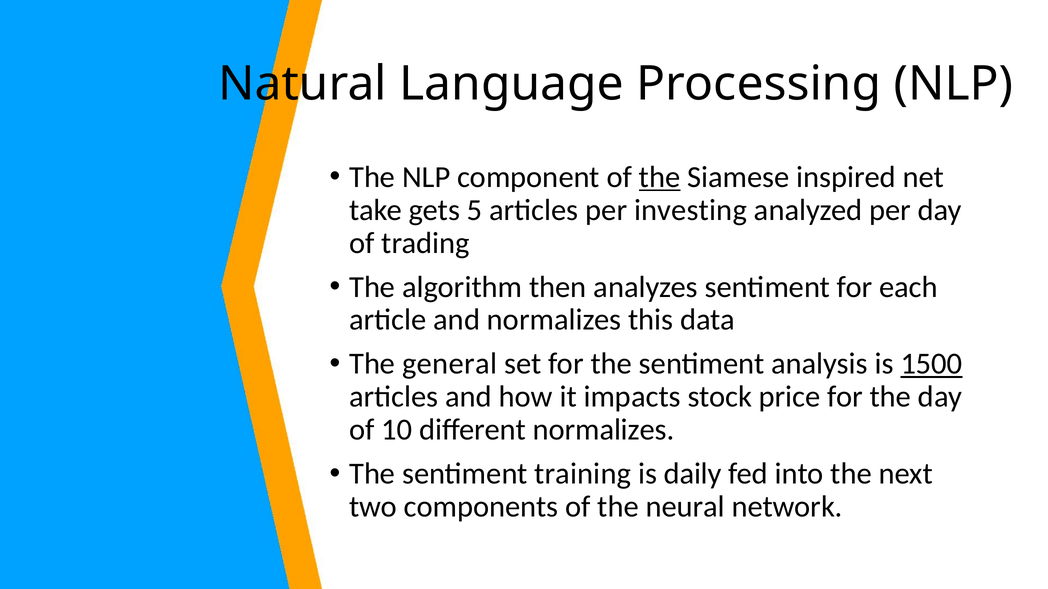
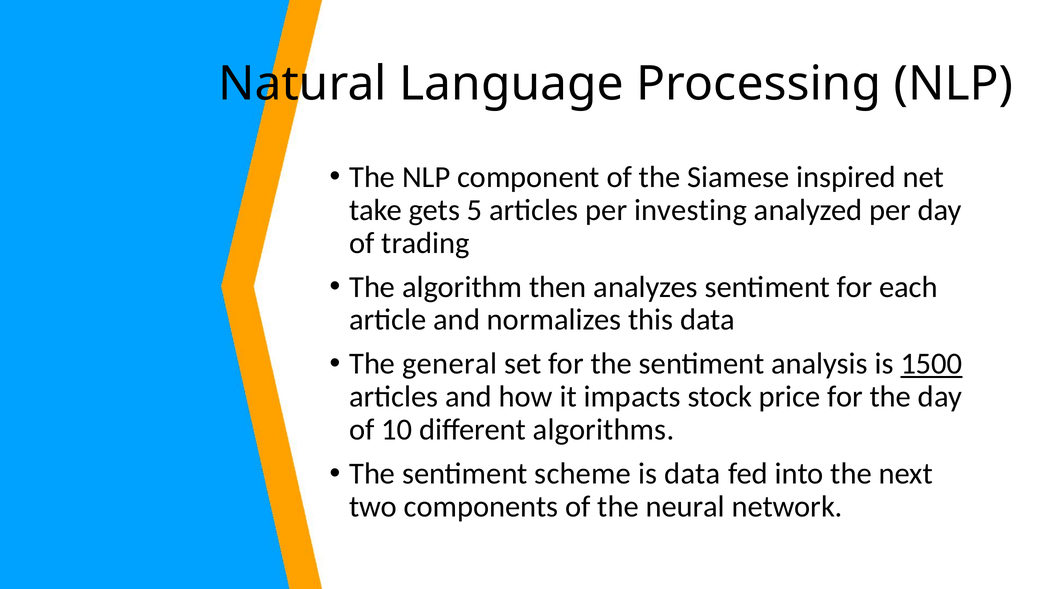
the at (660, 177) underline: present -> none
different normalizes: normalizes -> algorithms
training: training -> scheme
is daily: daily -> data
